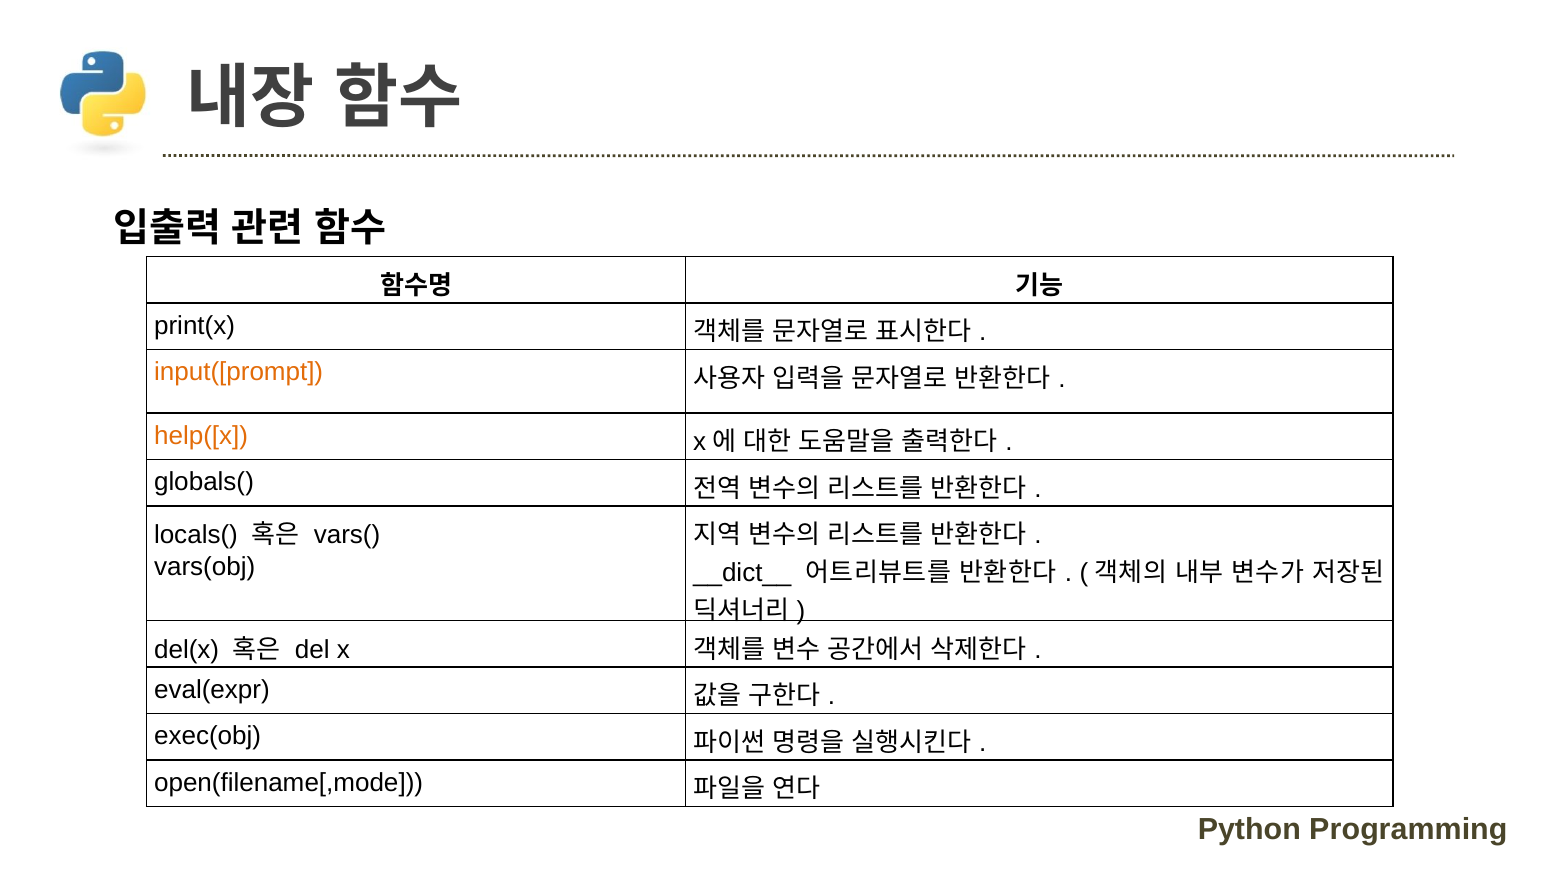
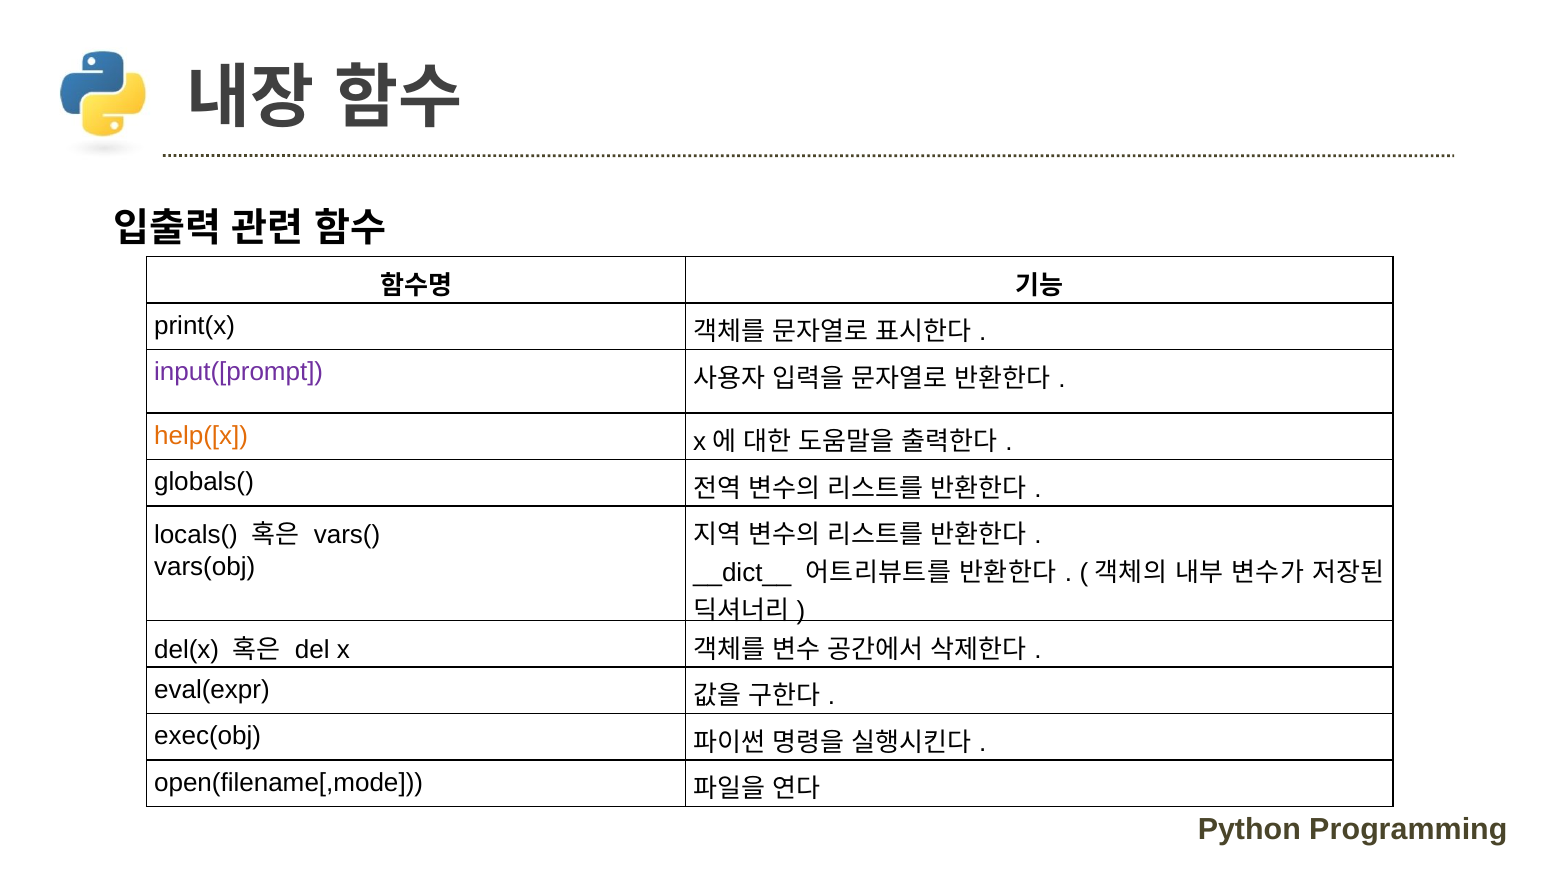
input([prompt colour: orange -> purple
